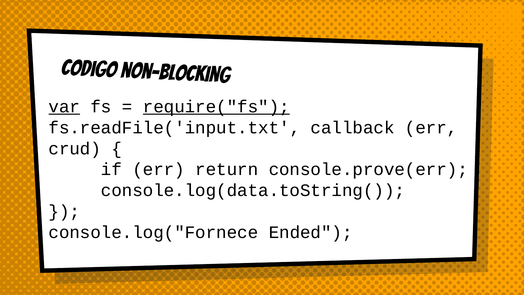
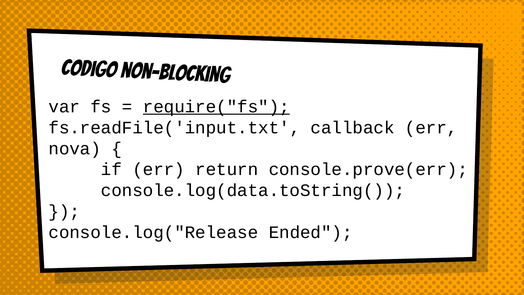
var underline: present -> none
crud: crud -> nova
console.log("Fornece: console.log("Fornece -> console.log("Release
